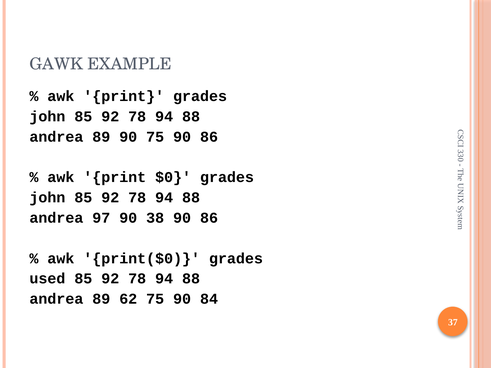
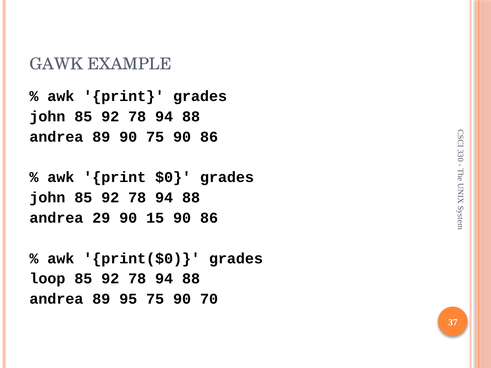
97: 97 -> 29
38: 38 -> 15
used: used -> loop
62: 62 -> 95
84: 84 -> 70
